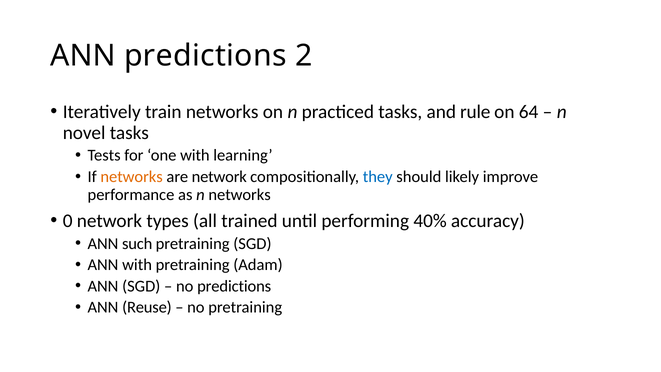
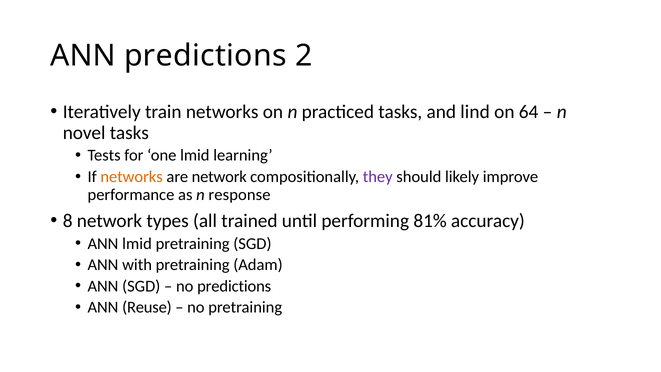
rule: rule -> lind
one with: with -> lmid
they colour: blue -> purple
n networks: networks -> response
0: 0 -> 8
40%: 40% -> 81%
ANN such: such -> lmid
